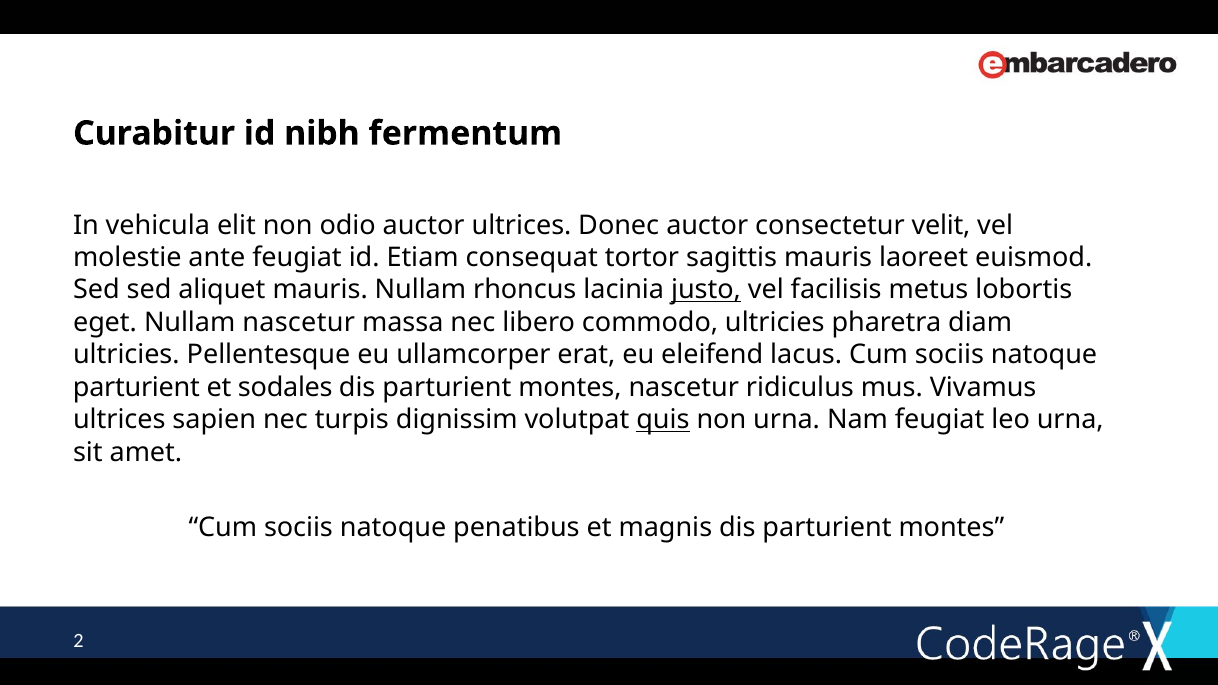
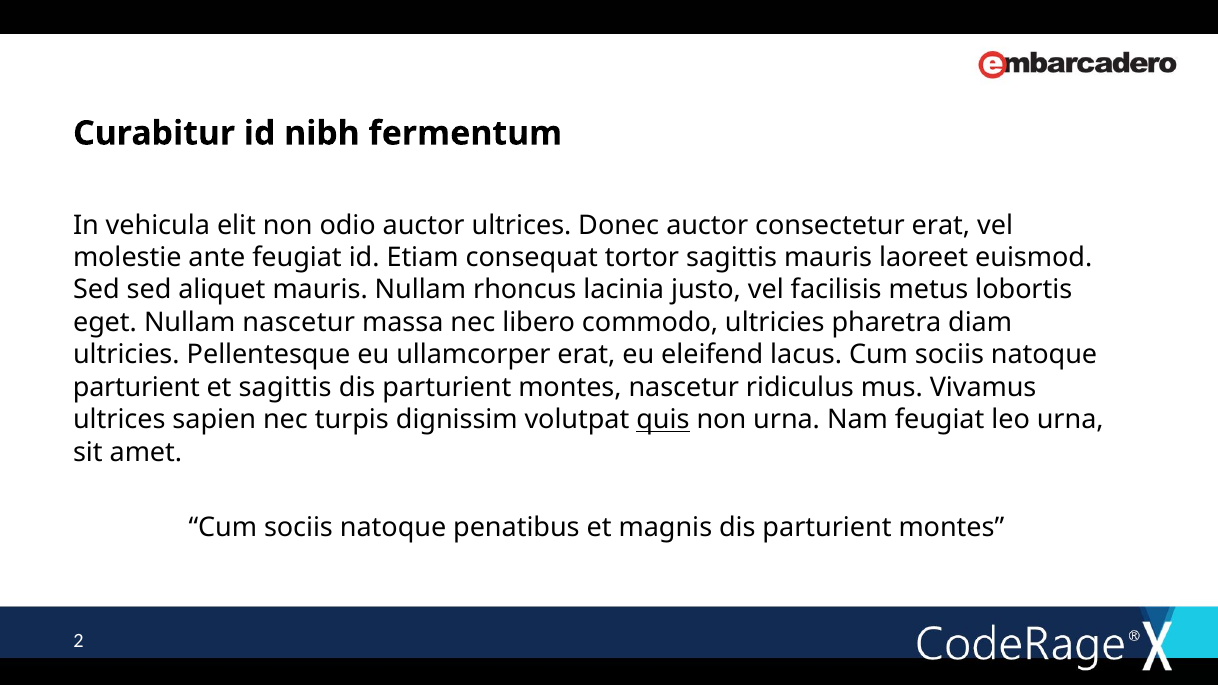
consectetur velit: velit -> erat
justo underline: present -> none
et sodales: sodales -> sagittis
